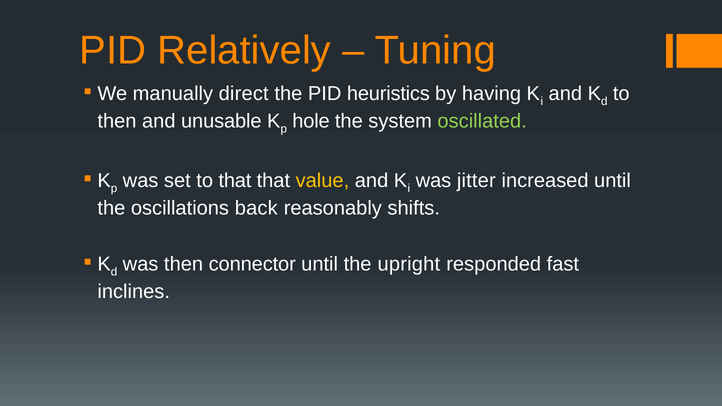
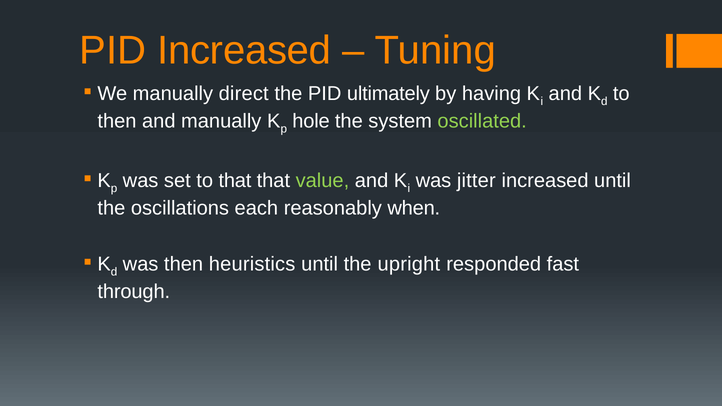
PID Relatively: Relatively -> Increased
heuristics: heuristics -> ultimately
and unusable: unusable -> manually
value colour: yellow -> light green
back: back -> each
shifts: shifts -> when
connector: connector -> heuristics
inclines: inclines -> through
